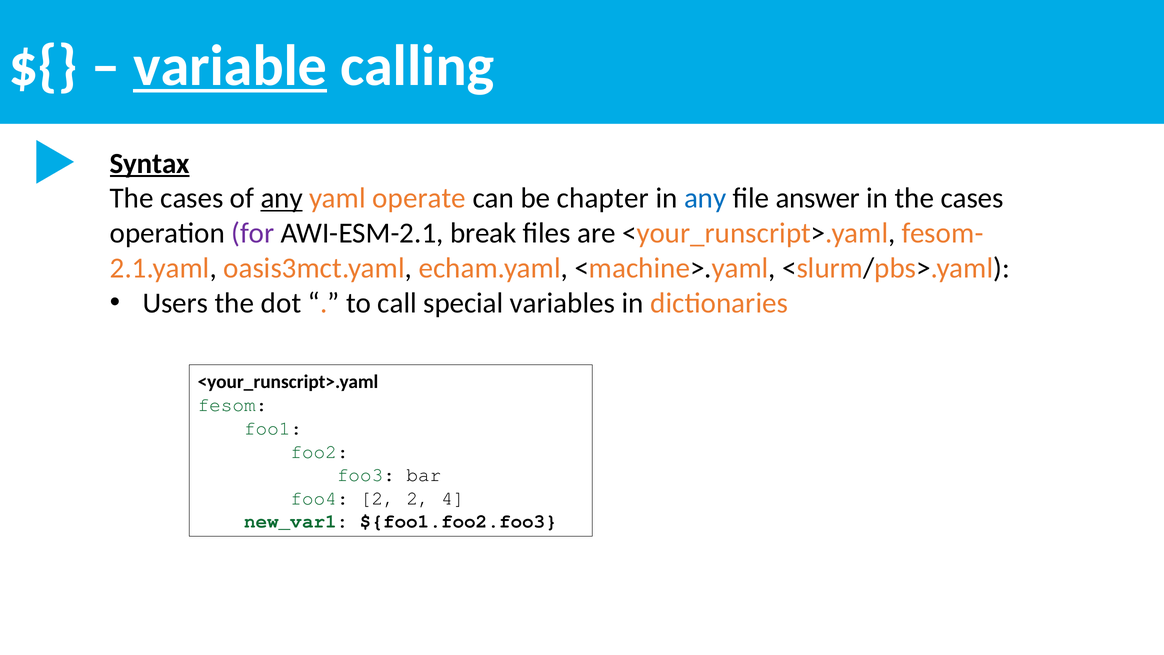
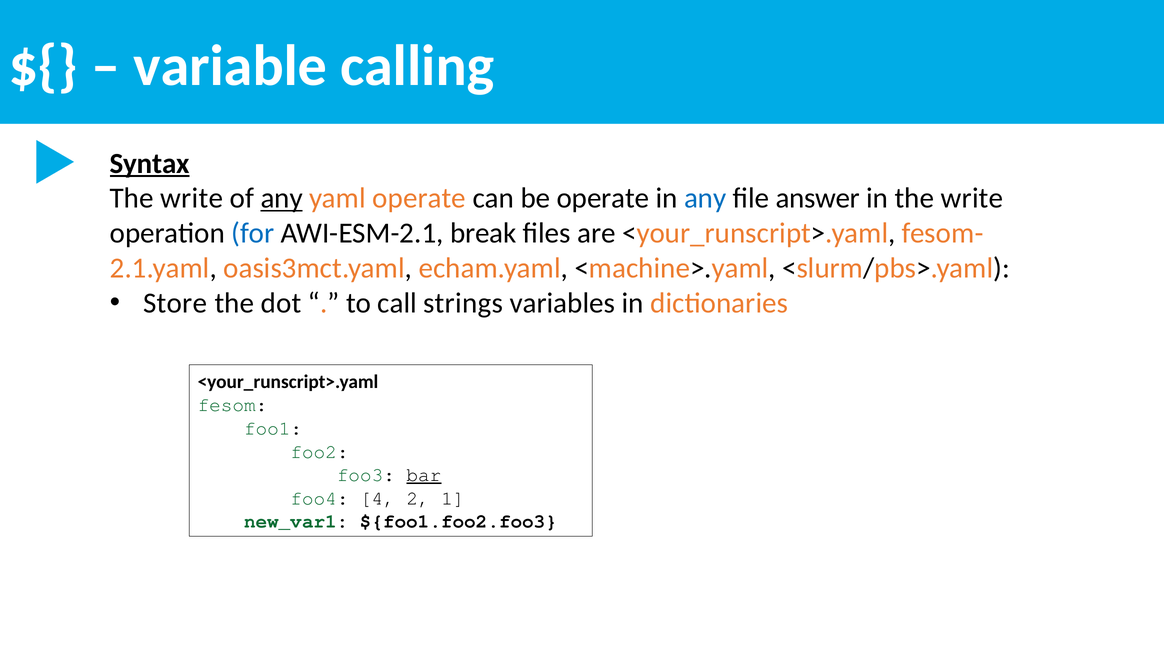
variable underline: present -> none
cases at (192, 198): cases -> write
be chapter: chapter -> operate
in the cases: cases -> write
for colour: purple -> blue
Users: Users -> Store
special: special -> strings
bar underline: none -> present
foo4 2: 2 -> 4
4: 4 -> 1
